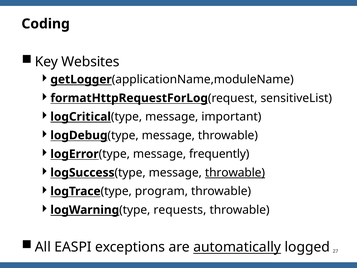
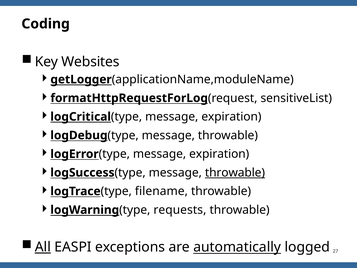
important at (231, 117): important -> expiration
frequently at (219, 154): frequently -> expiration
program: program -> filename
All underline: none -> present
